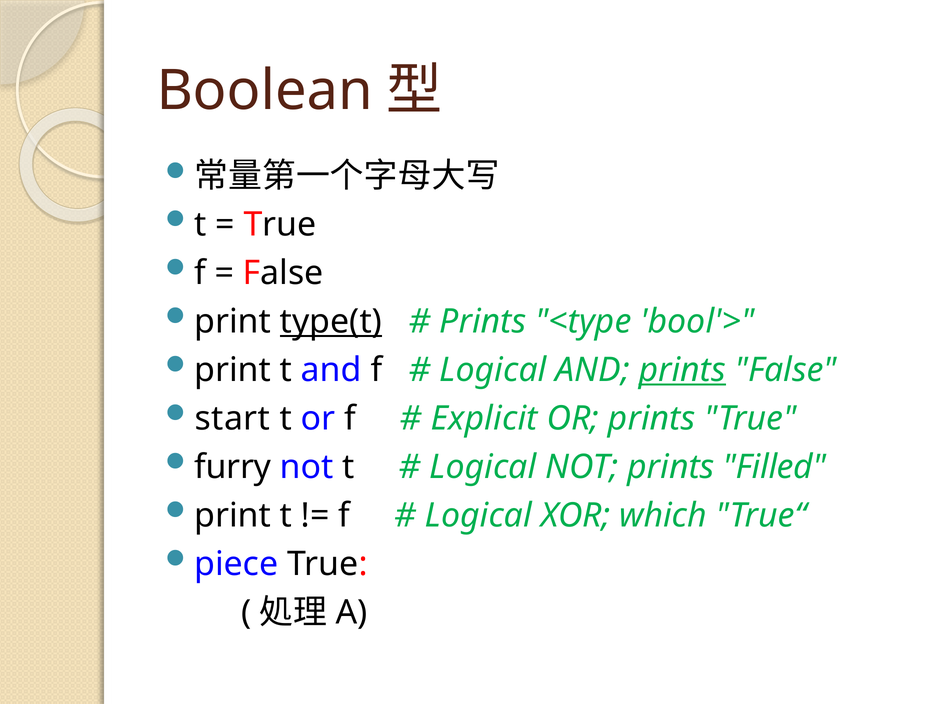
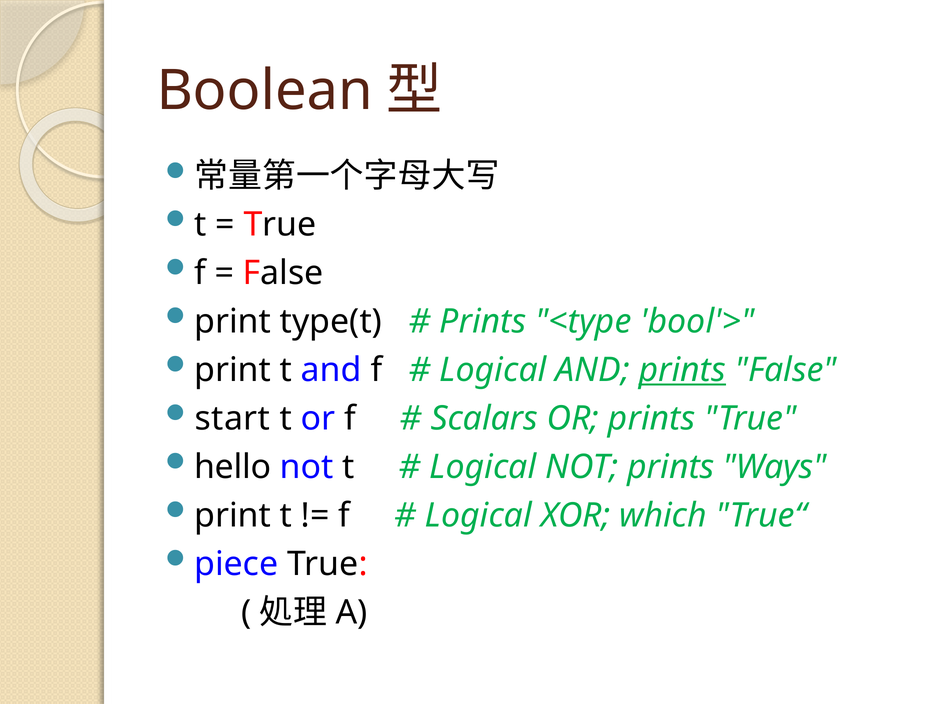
type(t underline: present -> none
Explicit: Explicit -> Scalars
furry: furry -> hello
Filled: Filled -> Ways
